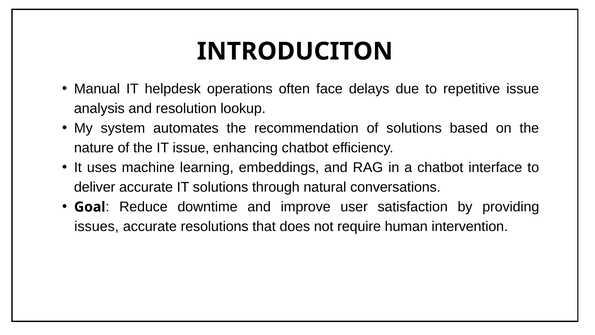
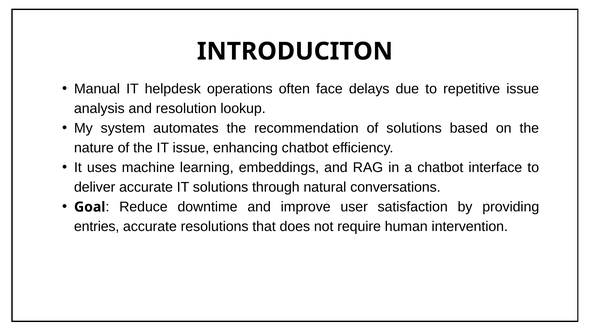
issues: issues -> entries
